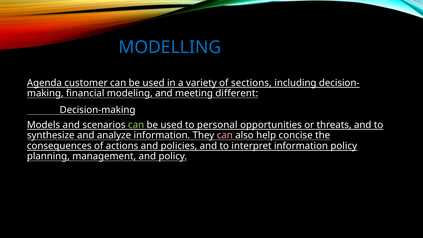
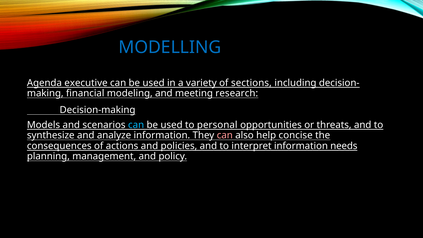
customer: customer -> executive
different: different -> research
can at (136, 125) colour: light green -> light blue
information policy: policy -> needs
